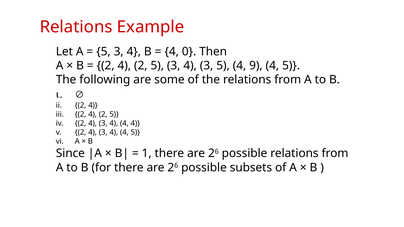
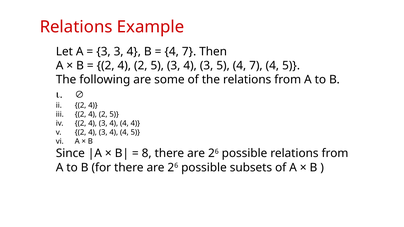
5 at (103, 52): 5 -> 3
0 at (189, 52): 0 -> 7
5 4 9: 9 -> 7
1: 1 -> 8
